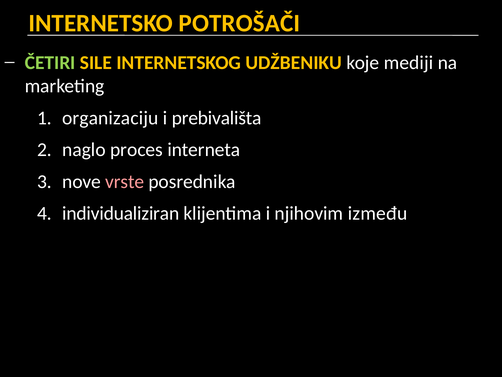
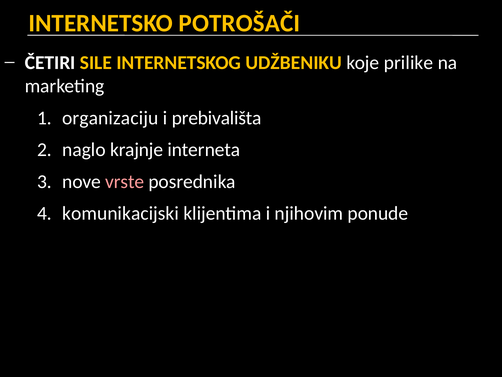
ČETIRI colour: light green -> white
mediji: mediji -> prilike
proces: proces -> krajnje
individualiziran: individualiziran -> komunikacijski
između: između -> ponude
